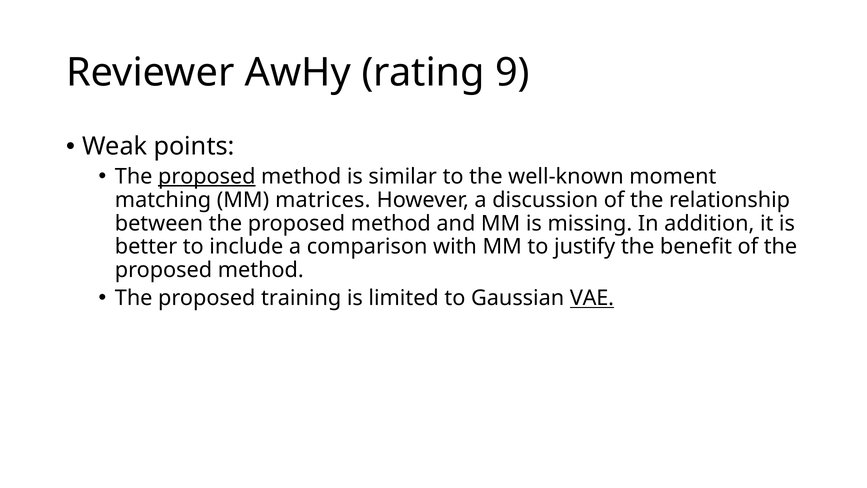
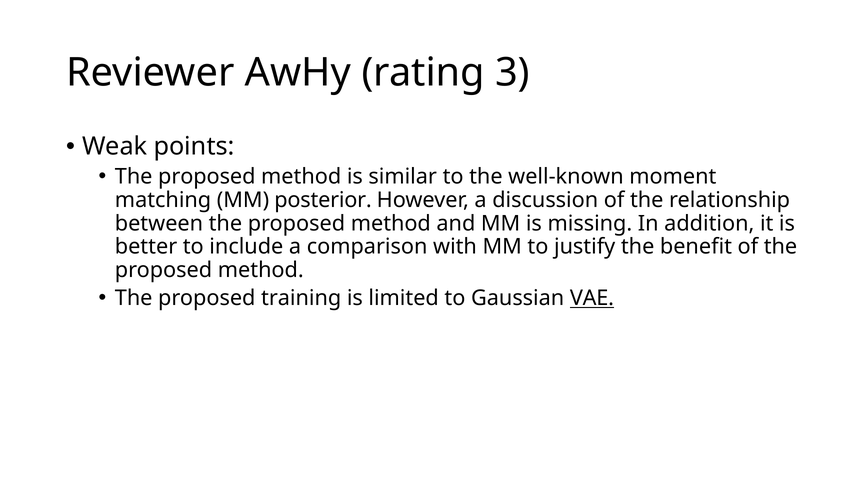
9: 9 -> 3
proposed at (207, 176) underline: present -> none
matrices: matrices -> posterior
